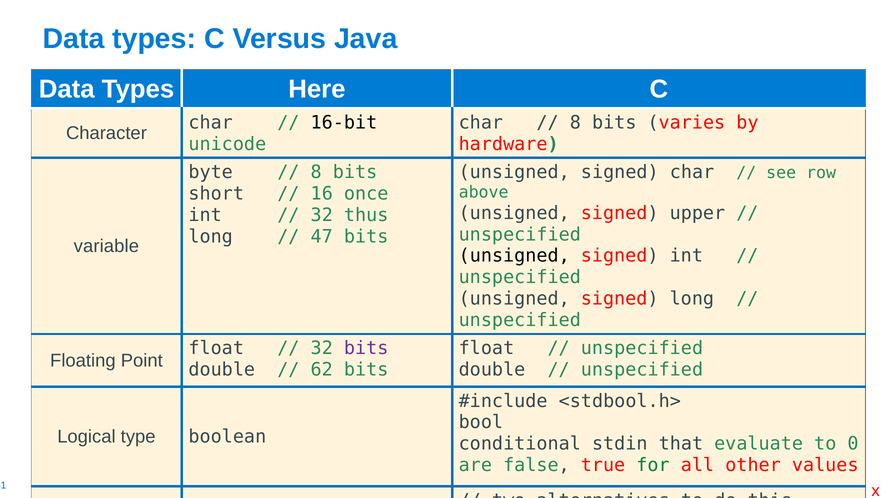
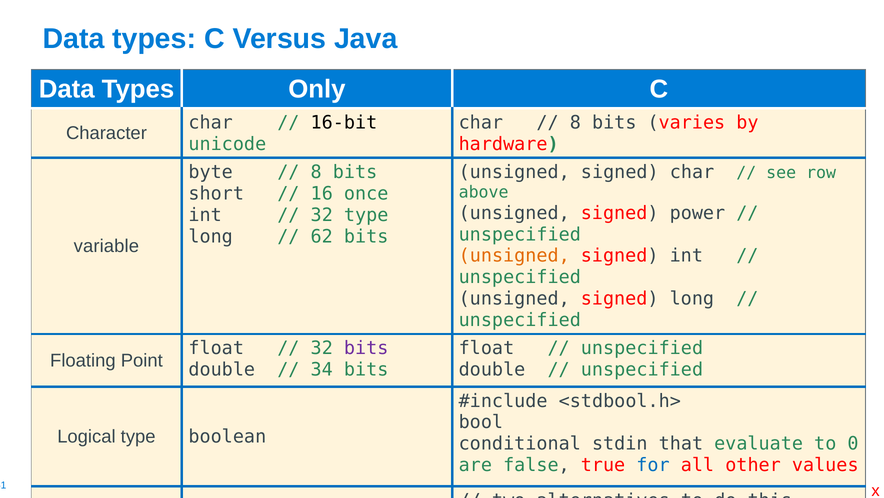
Here: Here -> Only
upper: upper -> power
32 thus: thus -> type
47: 47 -> 62
unsigned at (514, 255) colour: black -> orange
62: 62 -> 34
for colour: green -> blue
